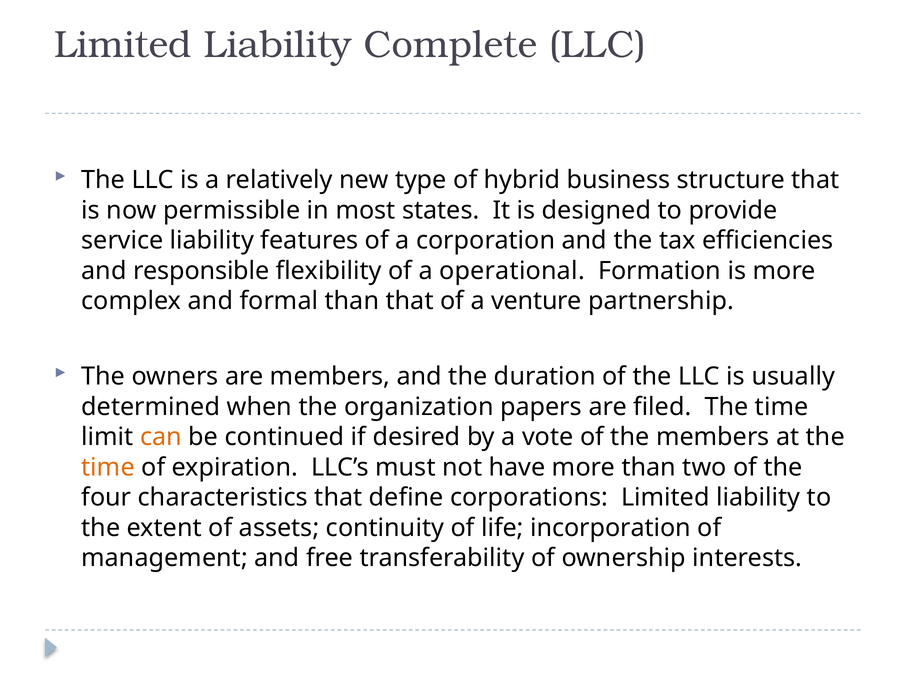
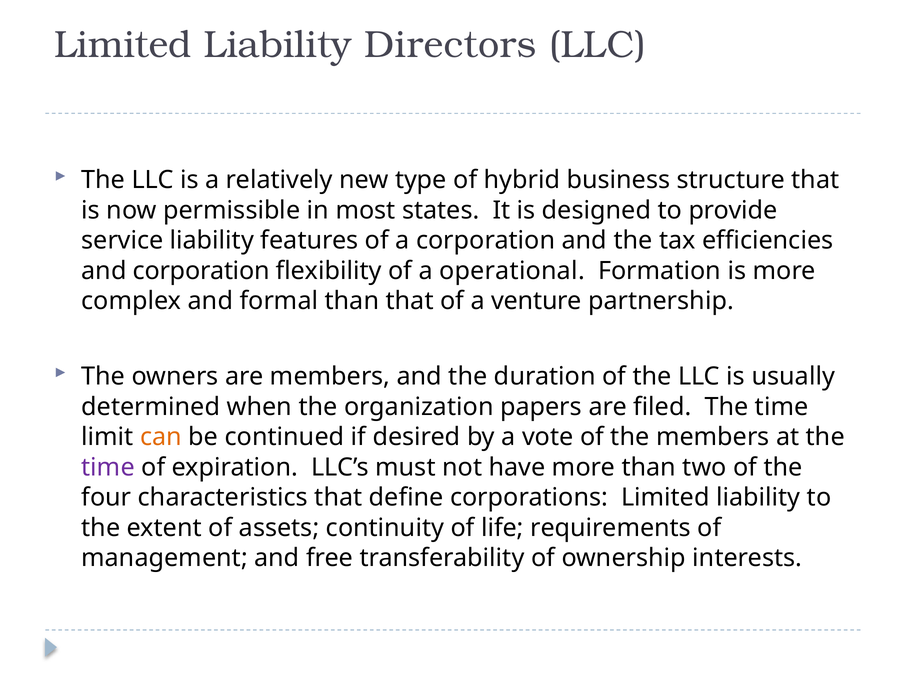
Complete: Complete -> Directors
and responsible: responsible -> corporation
time at (108, 467) colour: orange -> purple
incorporation: incorporation -> requirements
